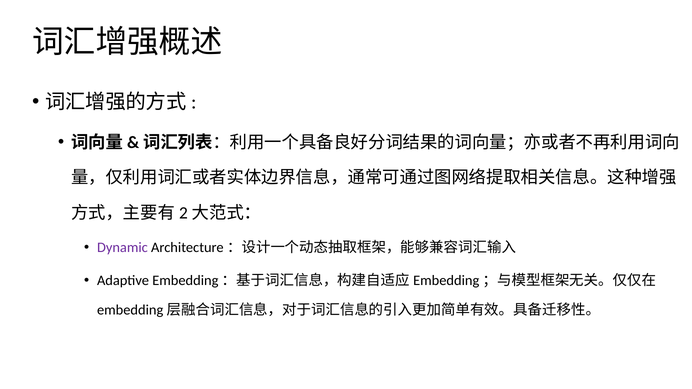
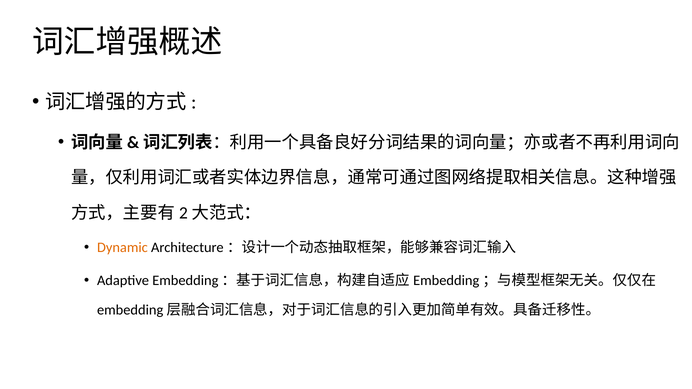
Dynamic colour: purple -> orange
